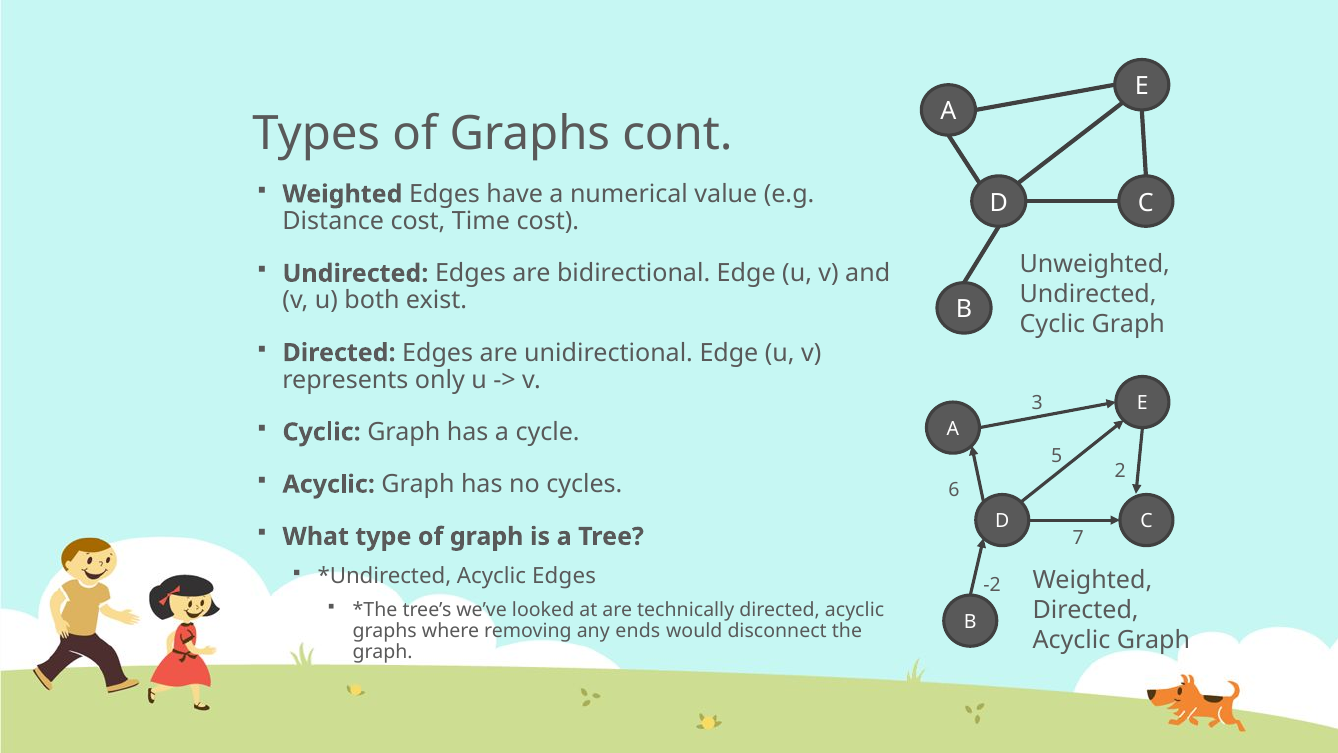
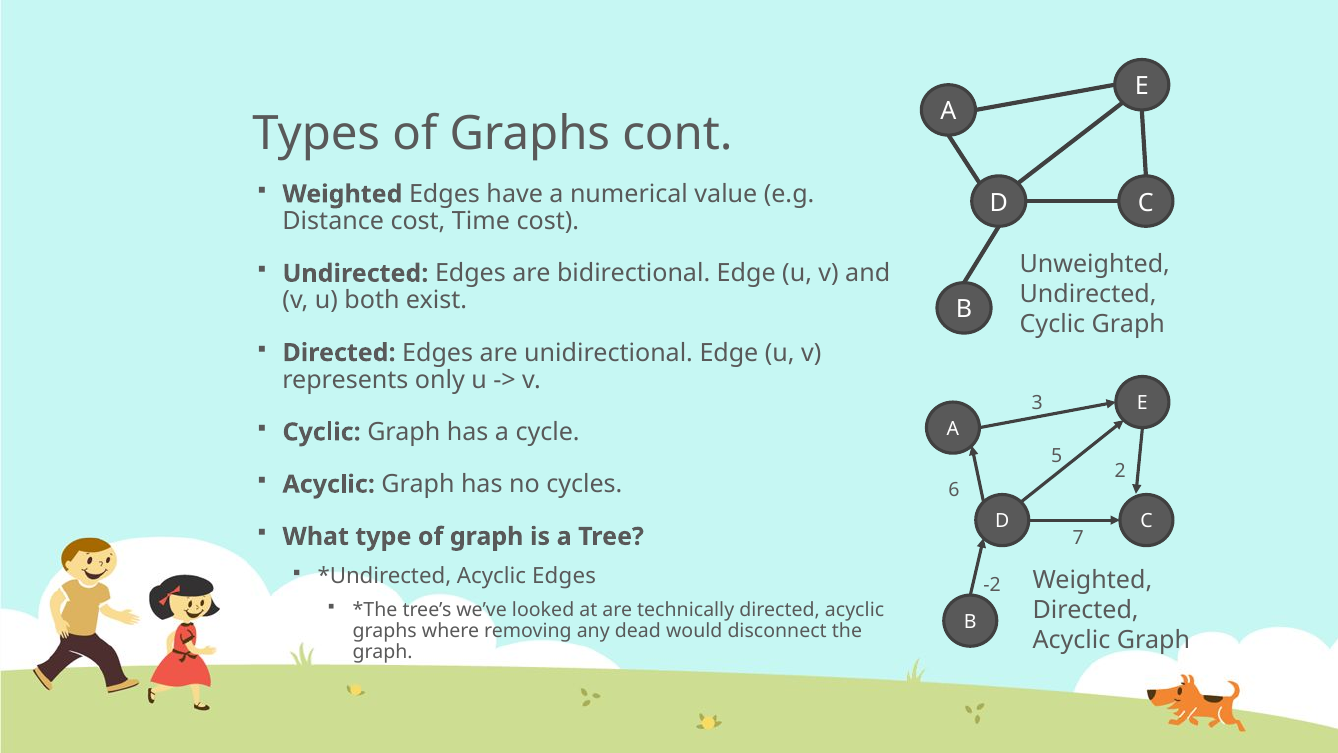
ends: ends -> dead
